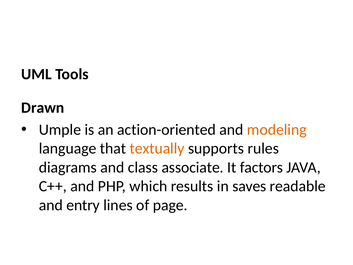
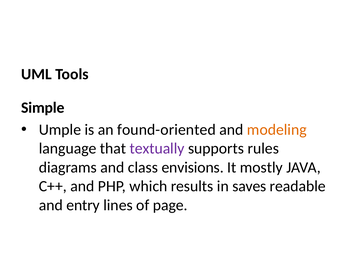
Drawn: Drawn -> Simple
action-oriented: action-oriented -> found-oriented
textually colour: orange -> purple
associate: associate -> envisions
factors: factors -> mostly
